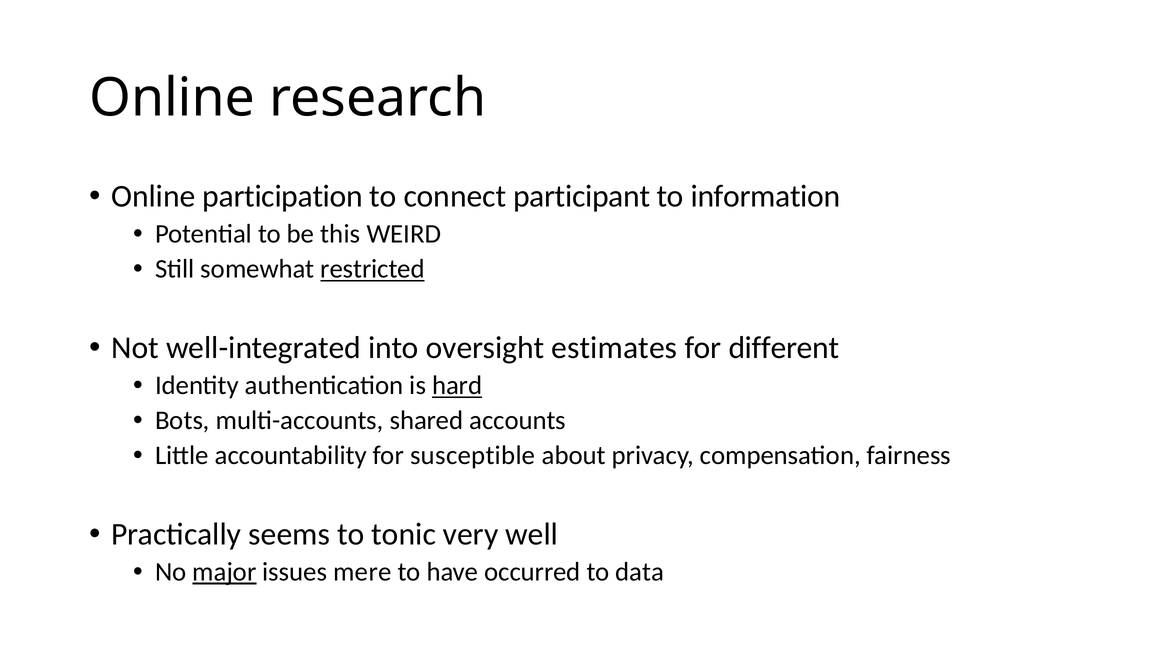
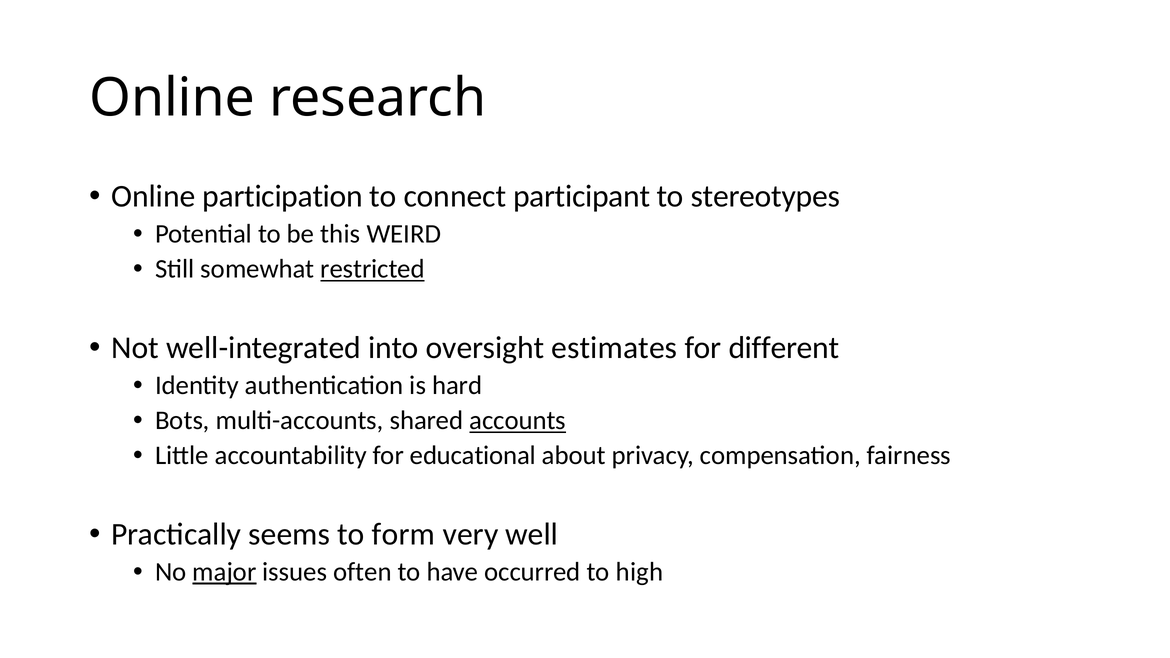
information: information -> stereotypes
hard underline: present -> none
accounts underline: none -> present
susceptible: susceptible -> educational
tonic: tonic -> form
mere: mere -> often
data: data -> high
